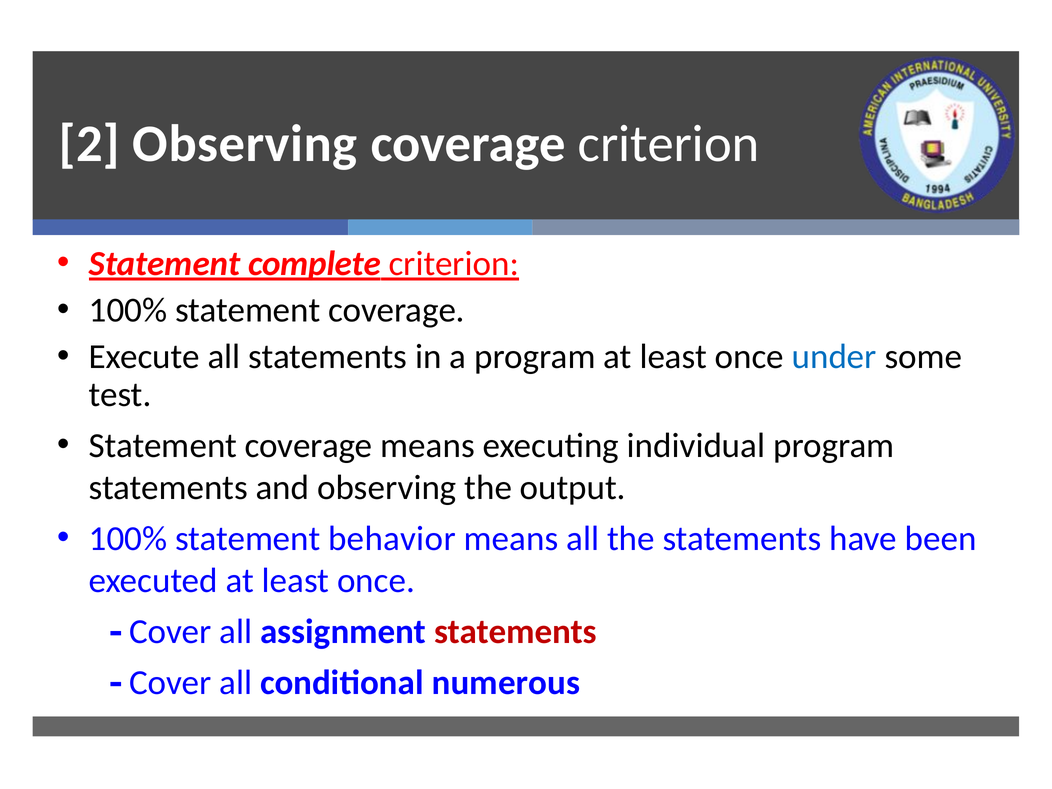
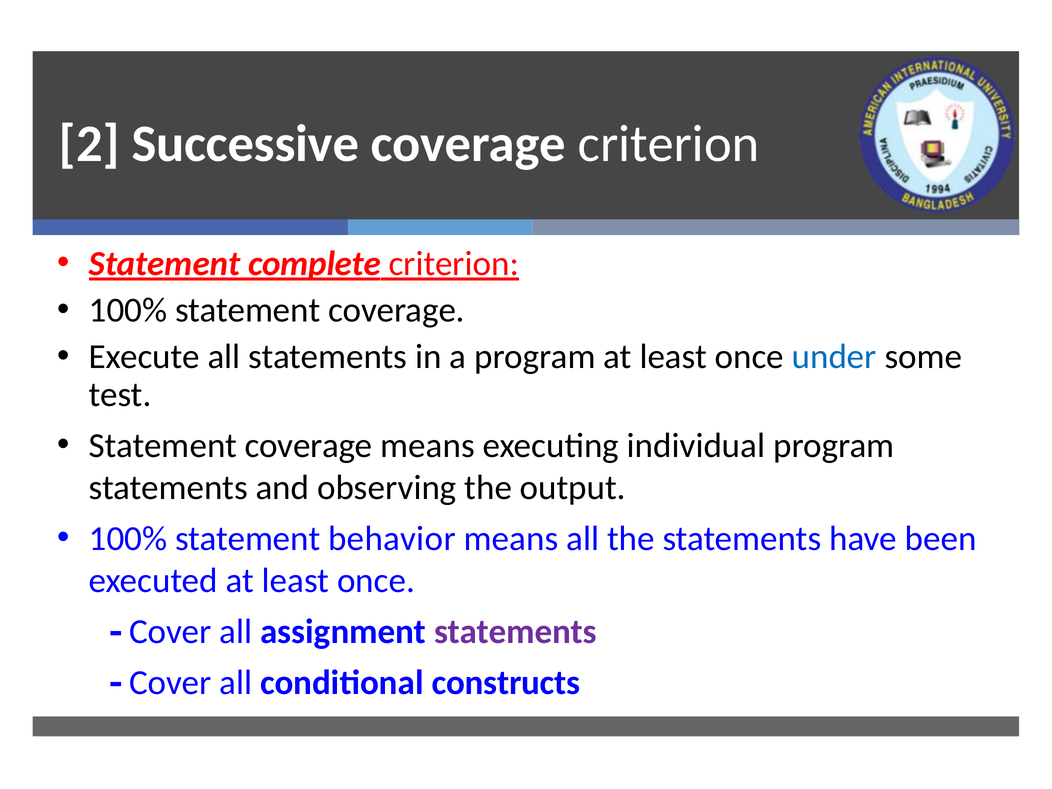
2 Observing: Observing -> Successive
statements at (515, 632) colour: red -> purple
numerous: numerous -> constructs
